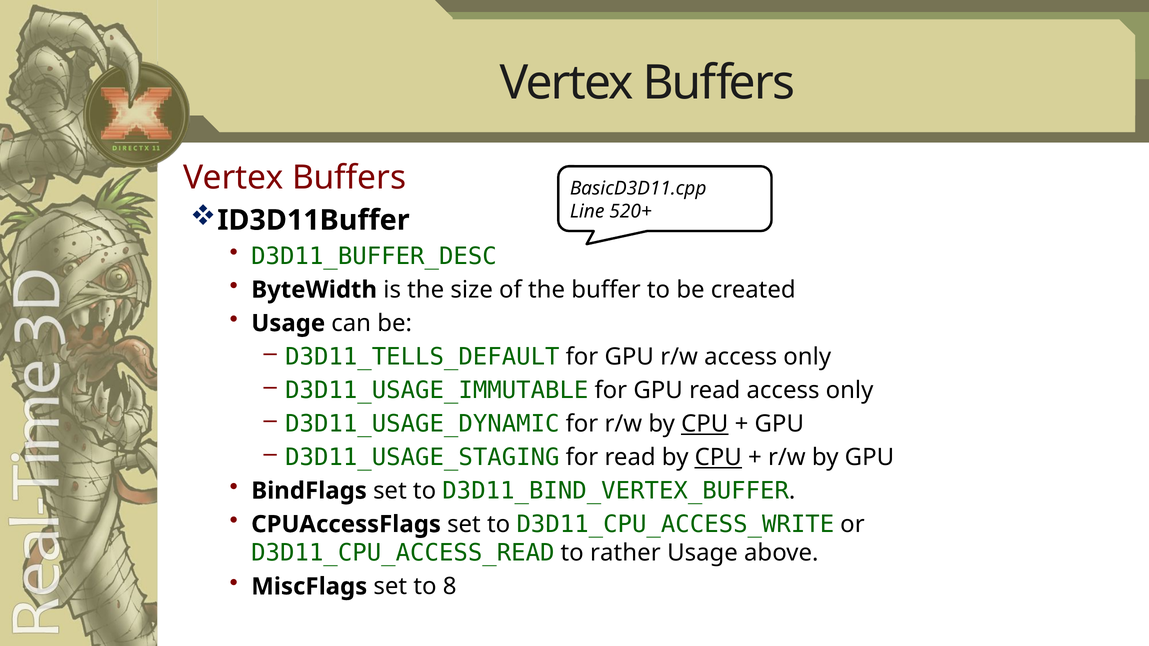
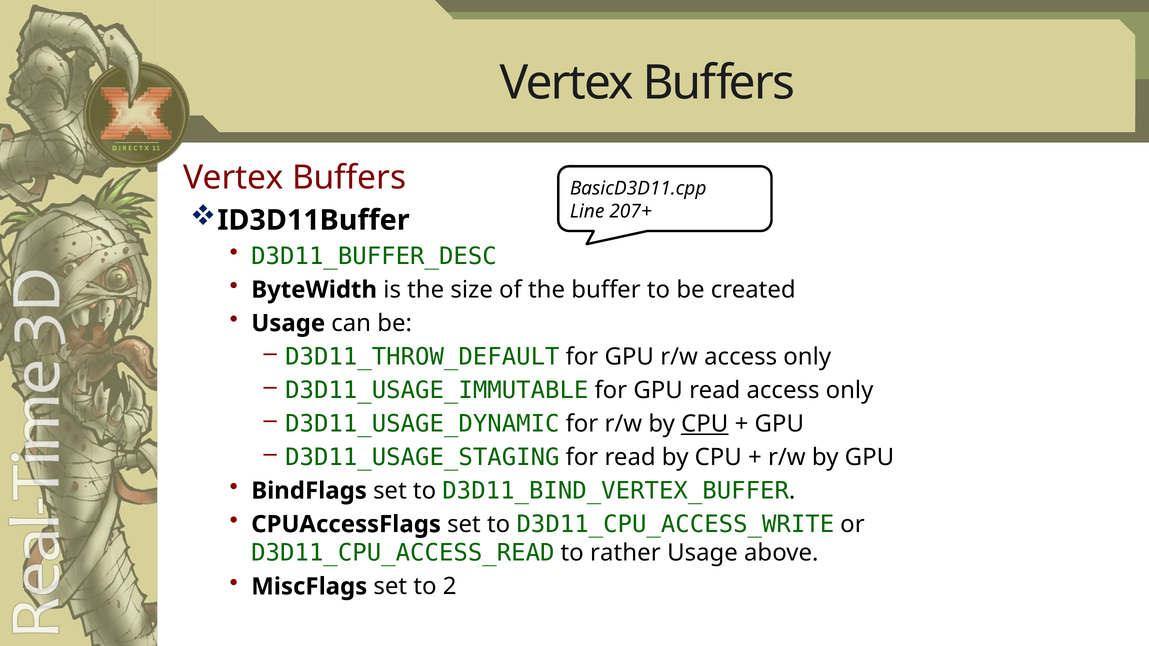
520+: 520+ -> 207+
D3D11_TELLS_DEFAULT: D3D11_TELLS_DEFAULT -> D3D11_THROW_DEFAULT
CPU at (718, 458) underline: present -> none
8: 8 -> 2
